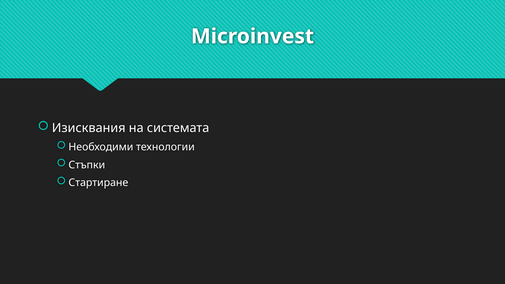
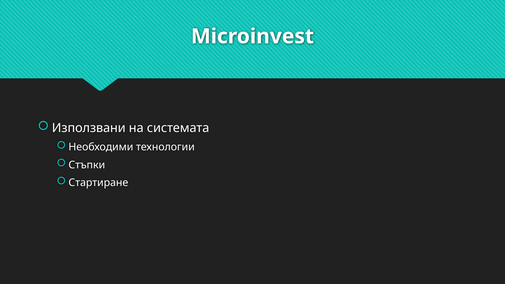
Изисквания: Изисквания -> Използвани
